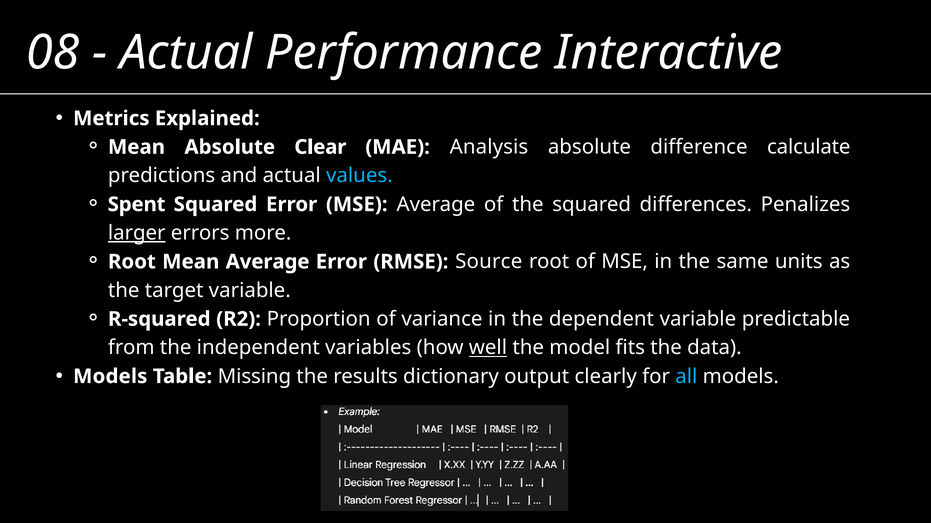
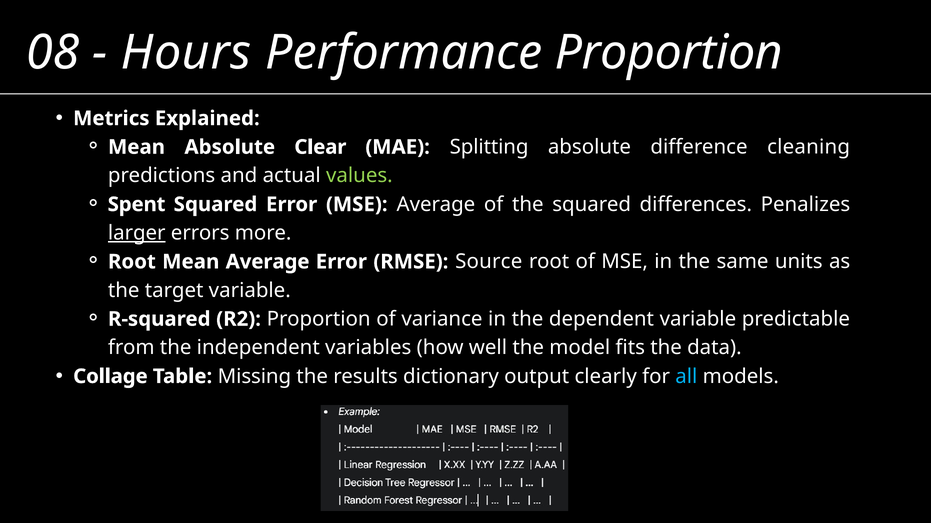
Actual at (186, 53): Actual -> Hours
Performance Interactive: Interactive -> Proportion
Analysis: Analysis -> Splitting
calculate: calculate -> cleaning
values colour: light blue -> light green
well underline: present -> none
Models at (110, 377): Models -> Collage
